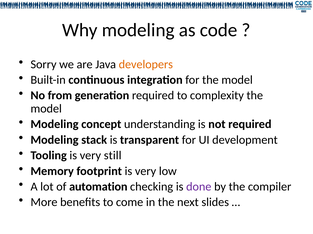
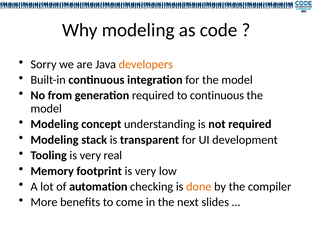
to complexity: complexity -> continuous
still: still -> real
done colour: purple -> orange
